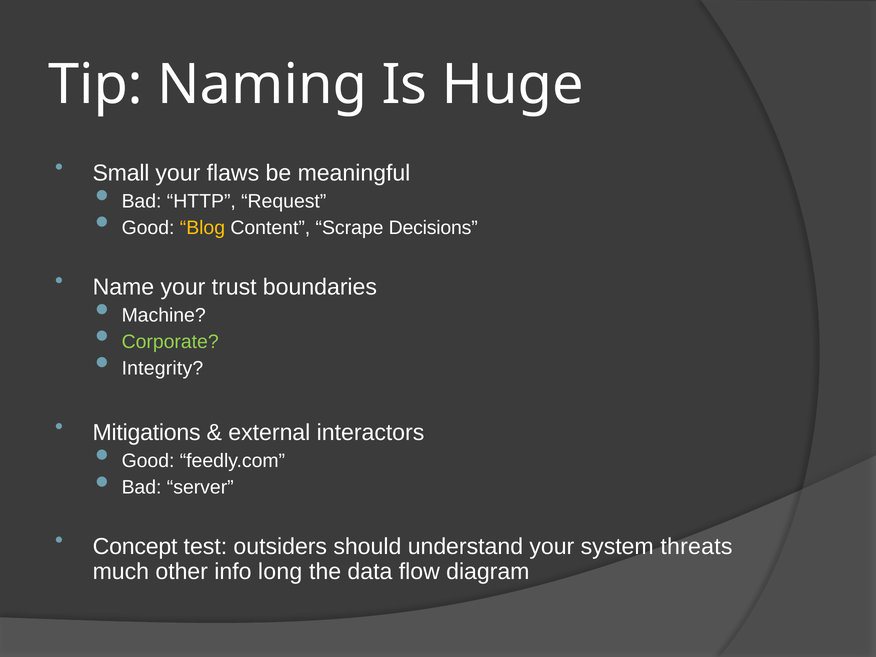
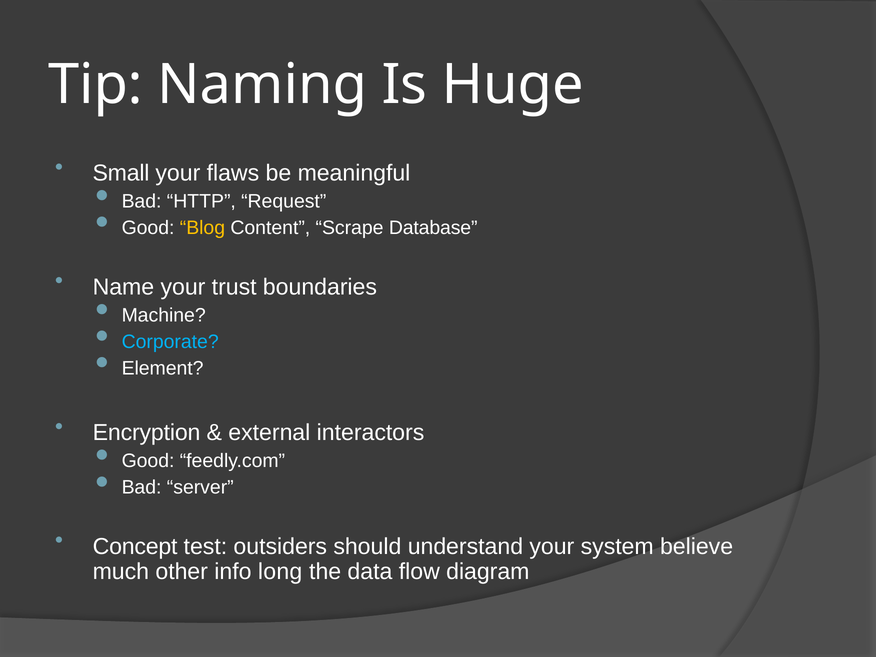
Decisions: Decisions -> Database
Corporate colour: light green -> light blue
Integrity: Integrity -> Element
Mitigations: Mitigations -> Encryption
threats: threats -> believe
